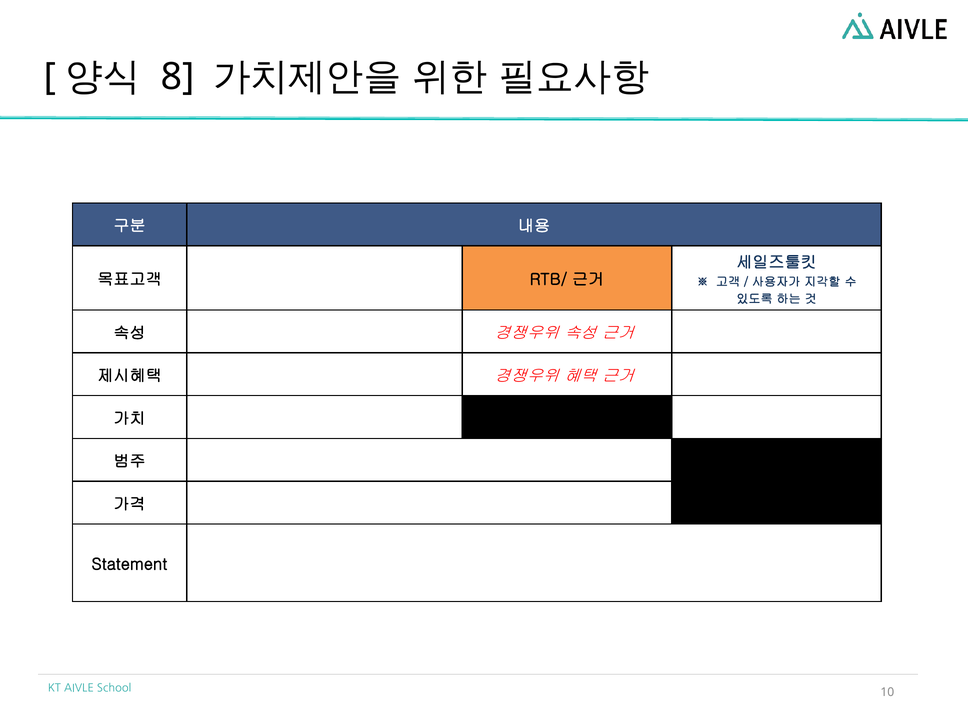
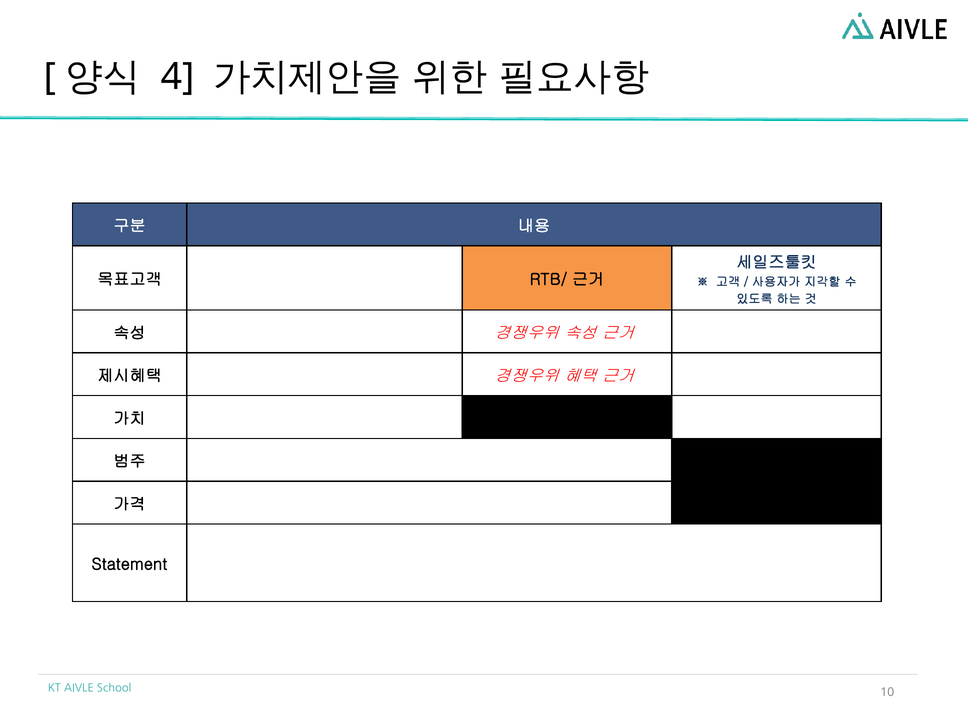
8: 8 -> 4
